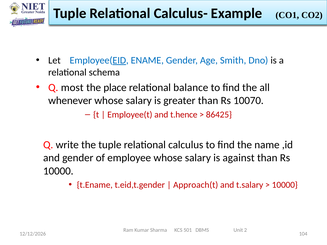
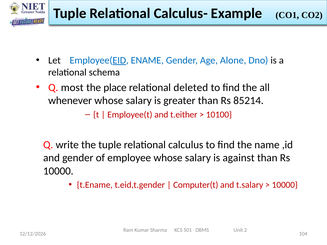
Smith: Smith -> Alone
balance: balance -> deleted
10070: 10070 -> 85214
t.hence: t.hence -> t.either
86425: 86425 -> 10100
Approach(t: Approach(t -> Computer(t
